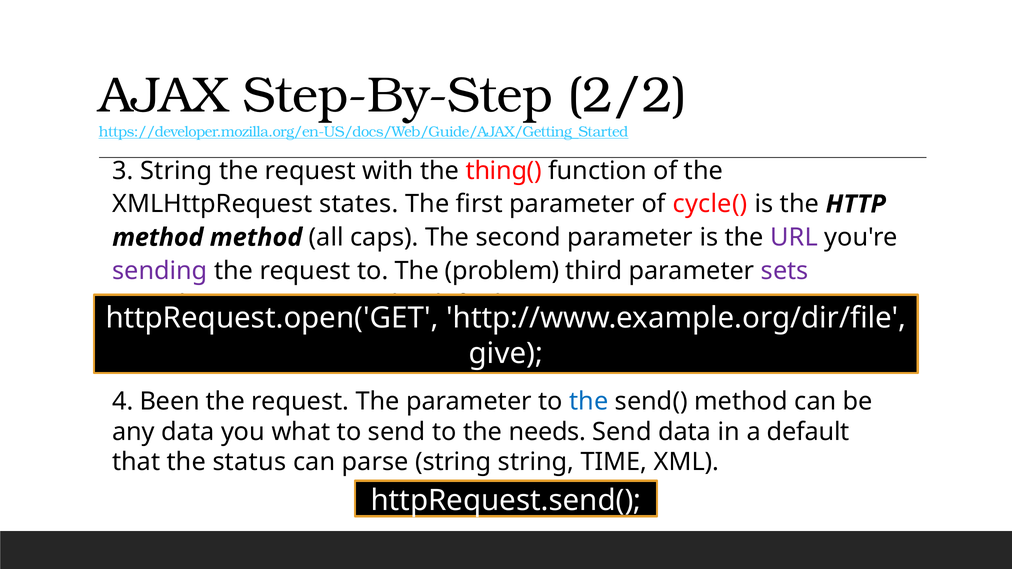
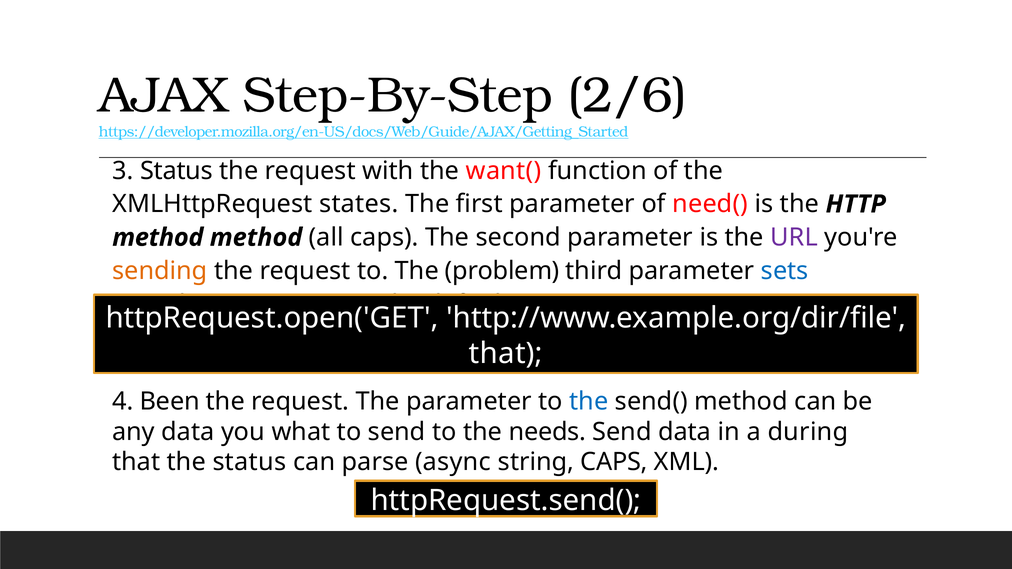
2/2: 2/2 -> 2/6
3 String: String -> Status
thing(: thing( -> want(
cycle(: cycle( -> need(
sending colour: purple -> orange
sets colour: purple -> blue
give at (506, 354): give -> that
a default: default -> during
parse string: string -> async
string TIME: TIME -> CAPS
